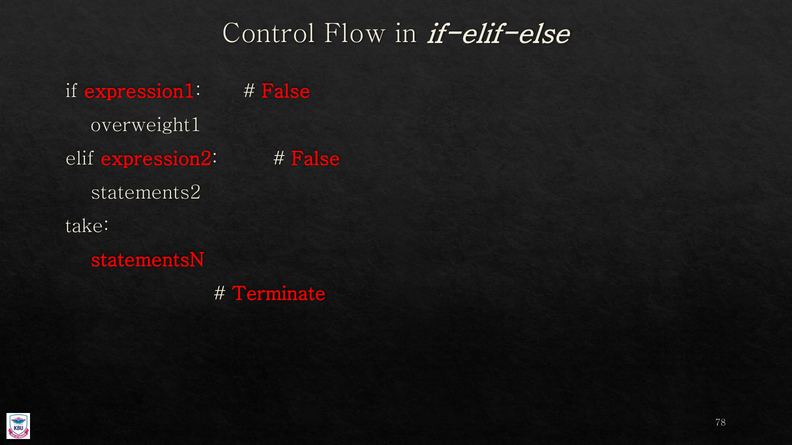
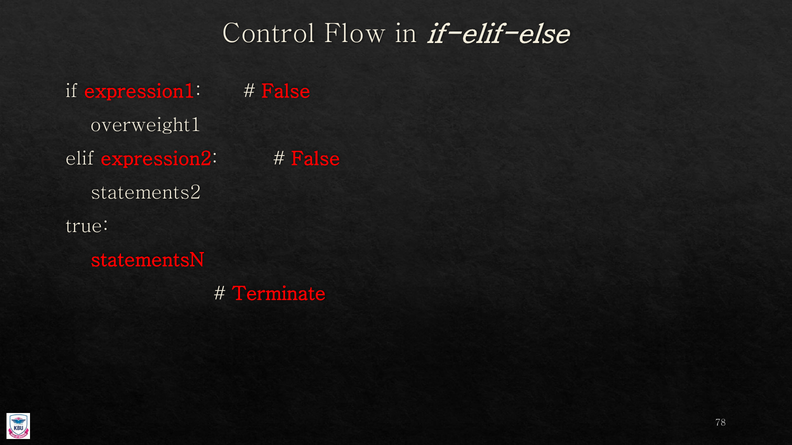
take: take -> true
